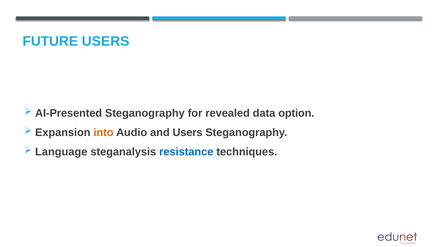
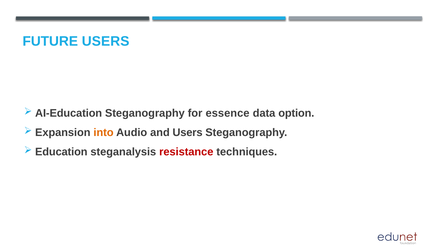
AI-Presented: AI-Presented -> AI-Education
revealed: revealed -> essence
Language: Language -> Education
resistance colour: blue -> red
